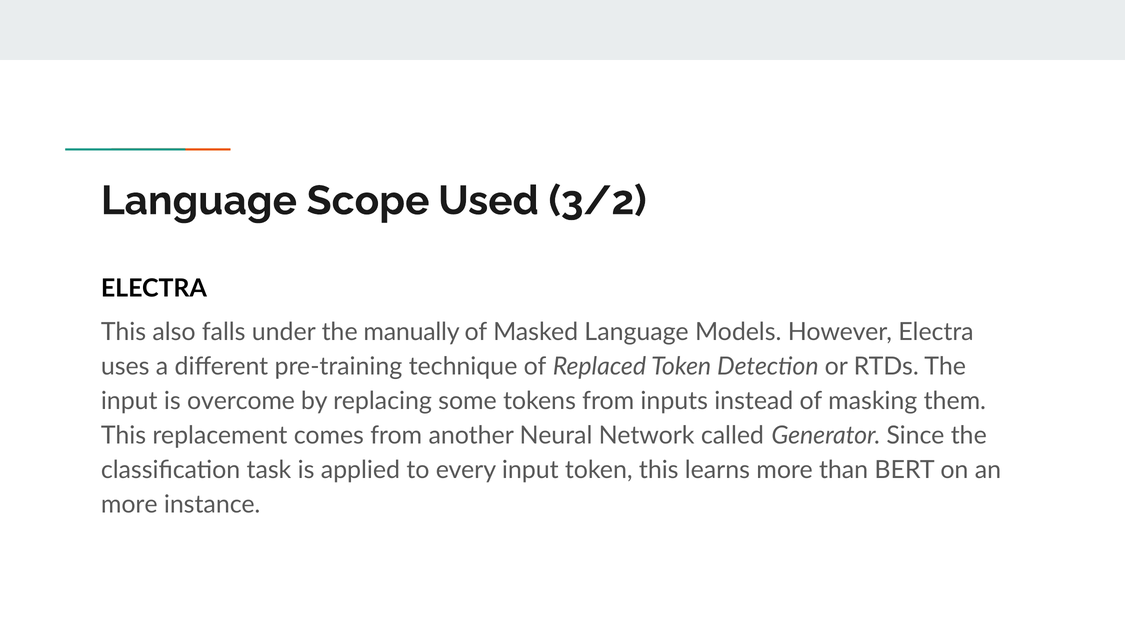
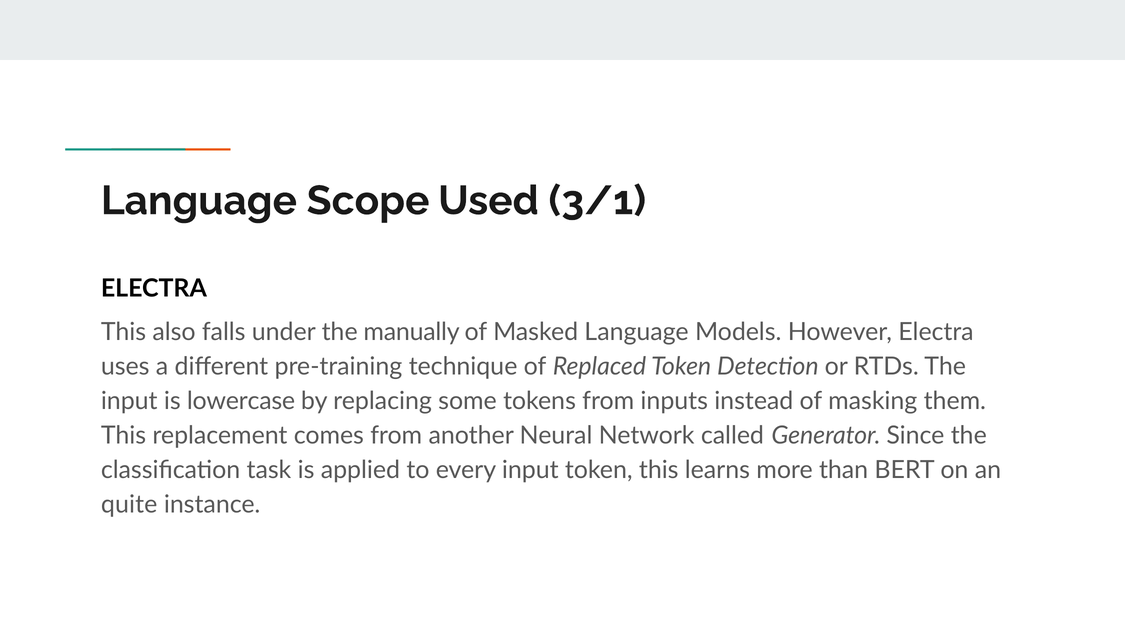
3/2: 3/2 -> 3/1
overcome: overcome -> lowercase
more at (129, 504): more -> quite
